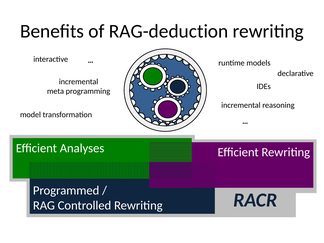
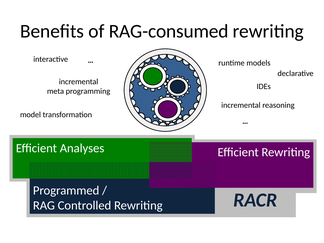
RAG-deduction: RAG-deduction -> RAG-consumed
